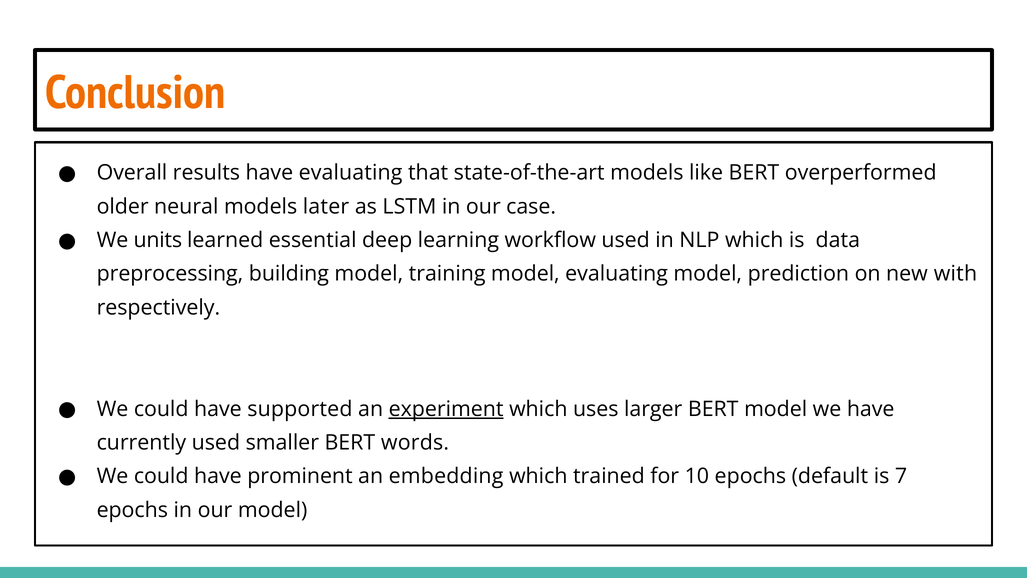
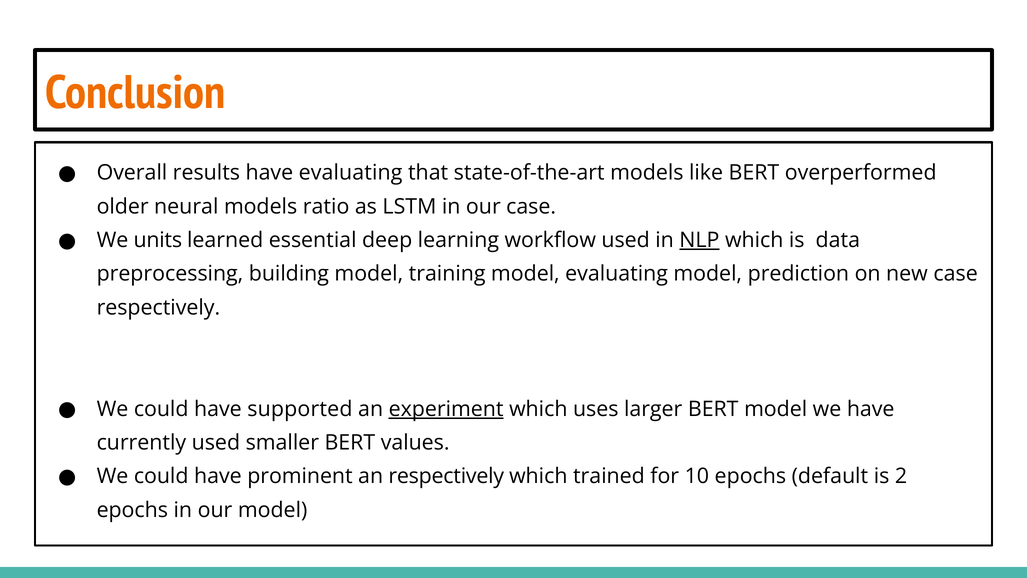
later: later -> ratio
NLP underline: none -> present
new with: with -> case
words: words -> values
an embedding: embedding -> respectively
7: 7 -> 2
